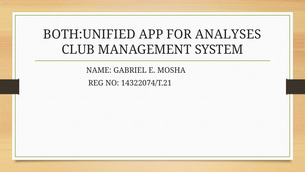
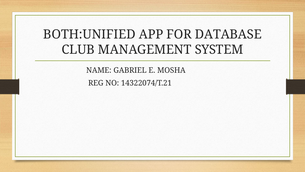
ANALYSES: ANALYSES -> DATABASE
